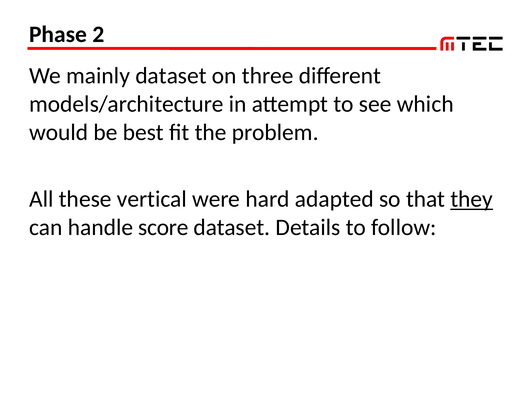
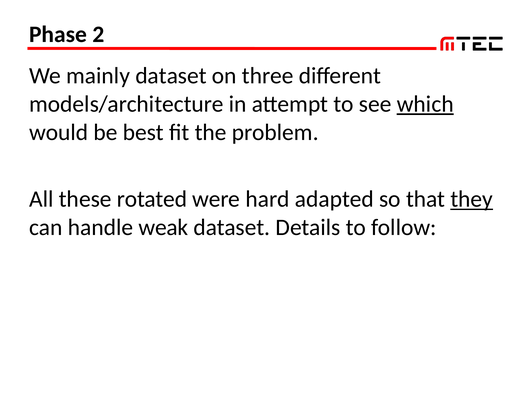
which underline: none -> present
vertical: vertical -> rotated
score: score -> weak
